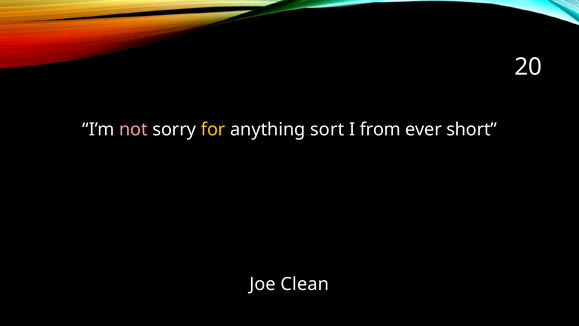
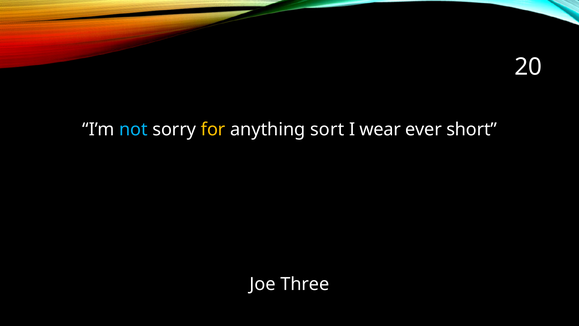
not colour: pink -> light blue
from: from -> wear
Clean: Clean -> Three
